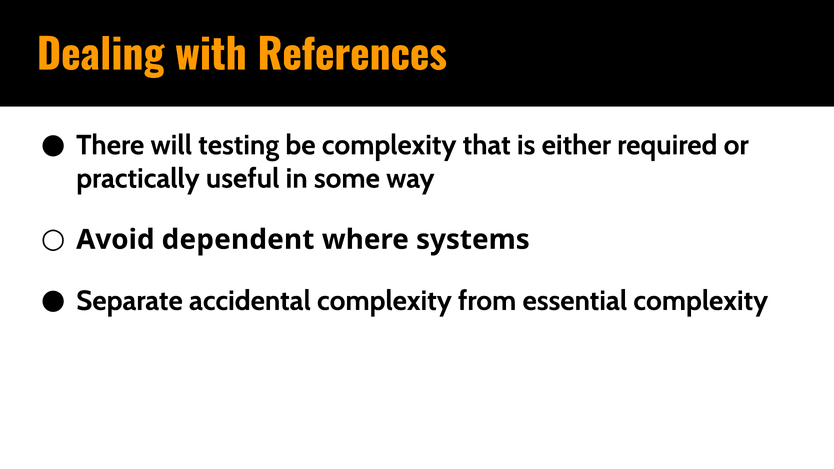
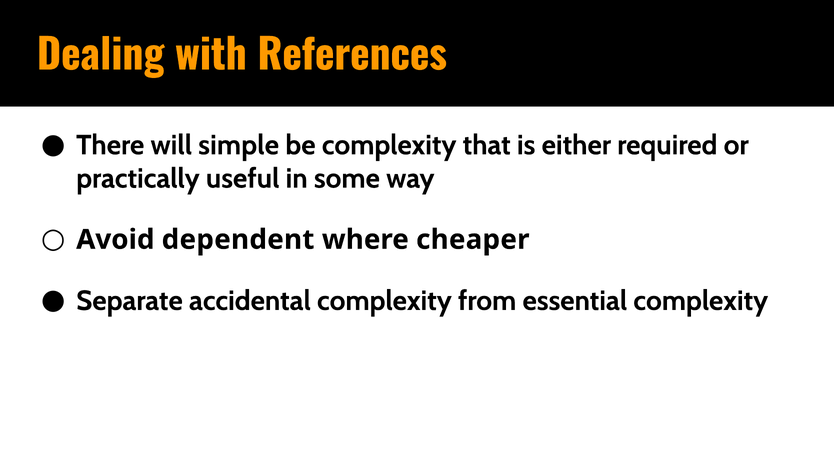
testing: testing -> simple
systems: systems -> cheaper
